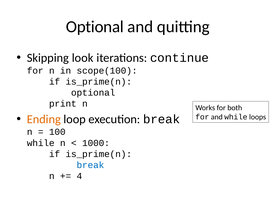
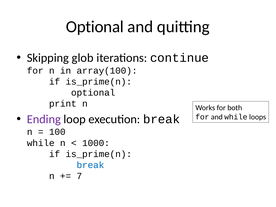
look: look -> glob
scope(100: scope(100 -> array(100
Ending colour: orange -> purple
4: 4 -> 7
